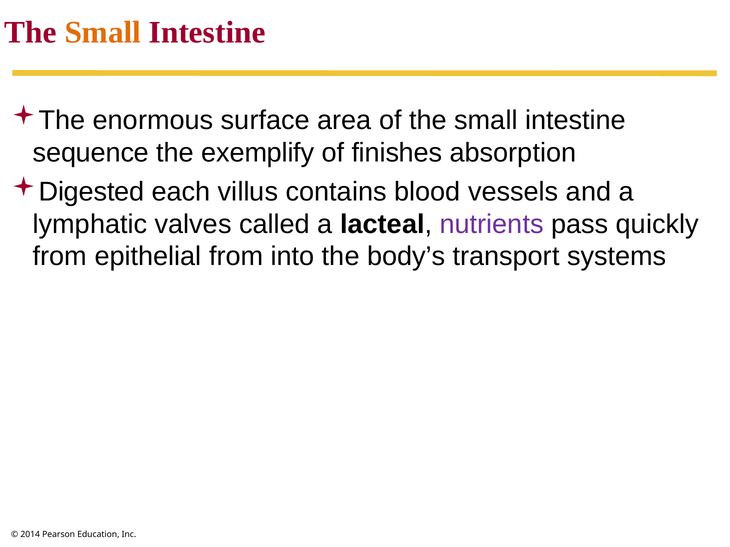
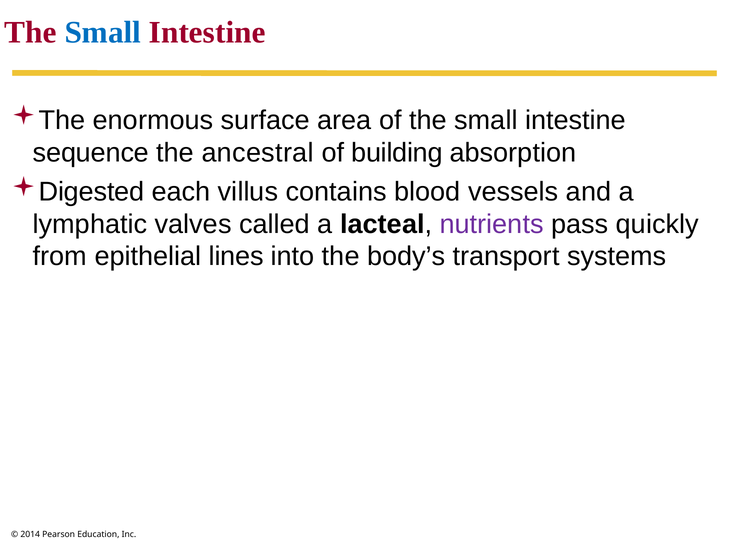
Small at (103, 32) colour: orange -> blue
exemplify: exemplify -> ancestral
finishes: finishes -> building
epithelial from: from -> lines
